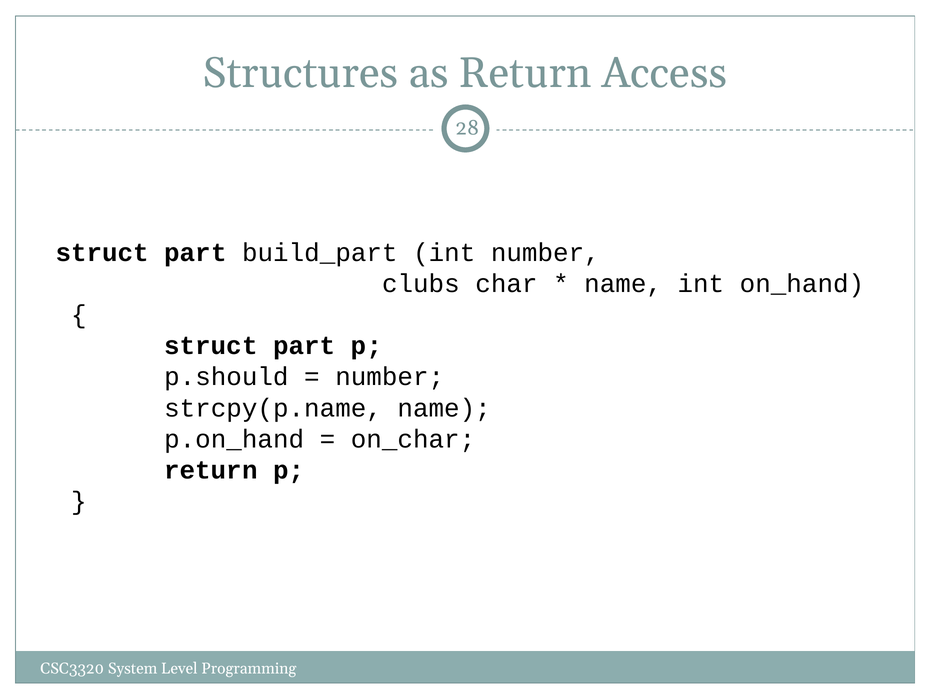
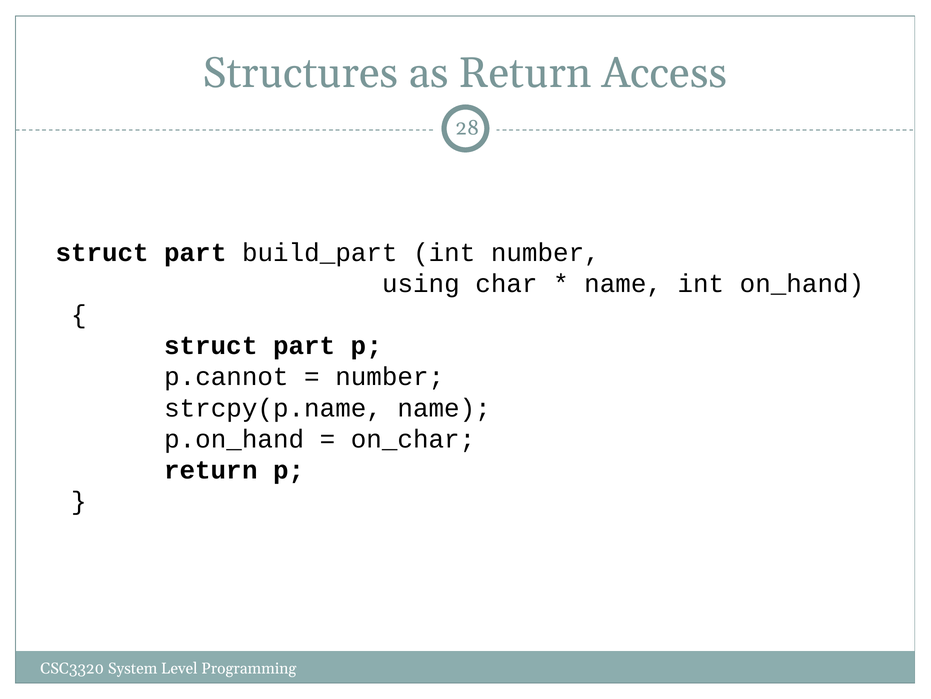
clubs: clubs -> using
p.should: p.should -> p.cannot
